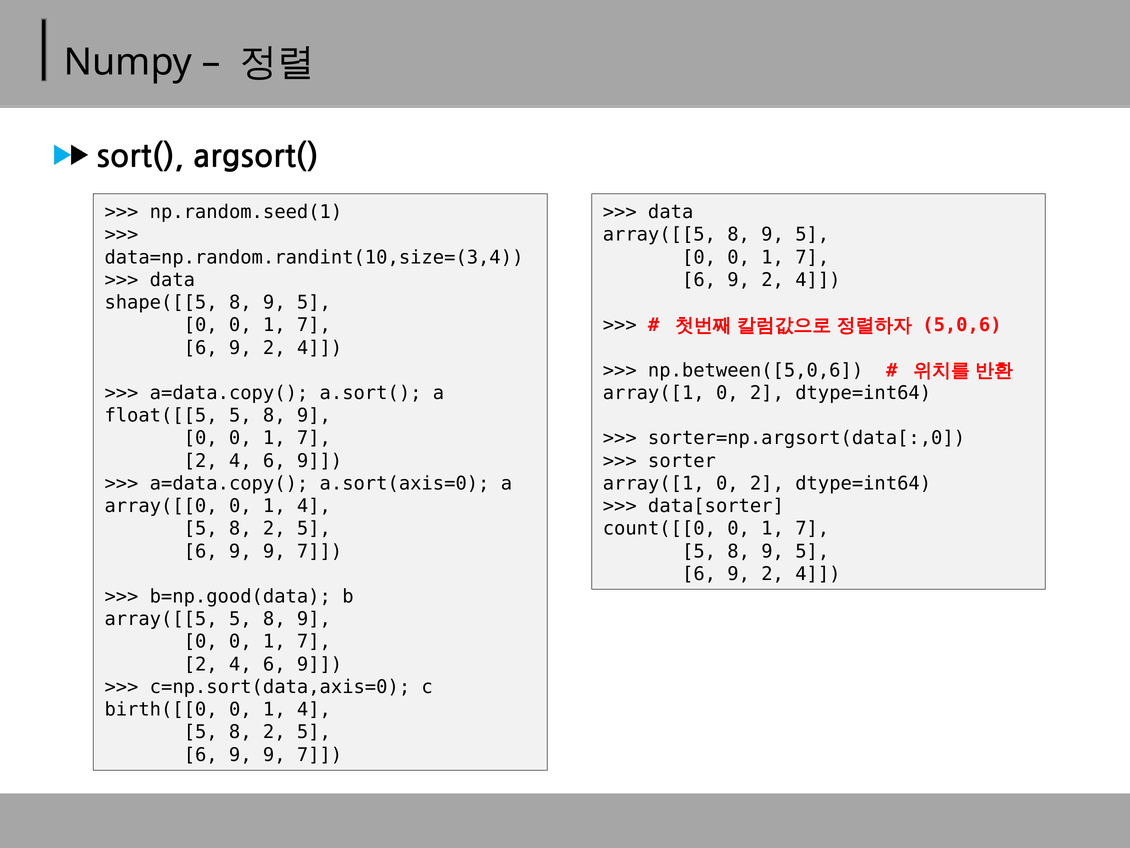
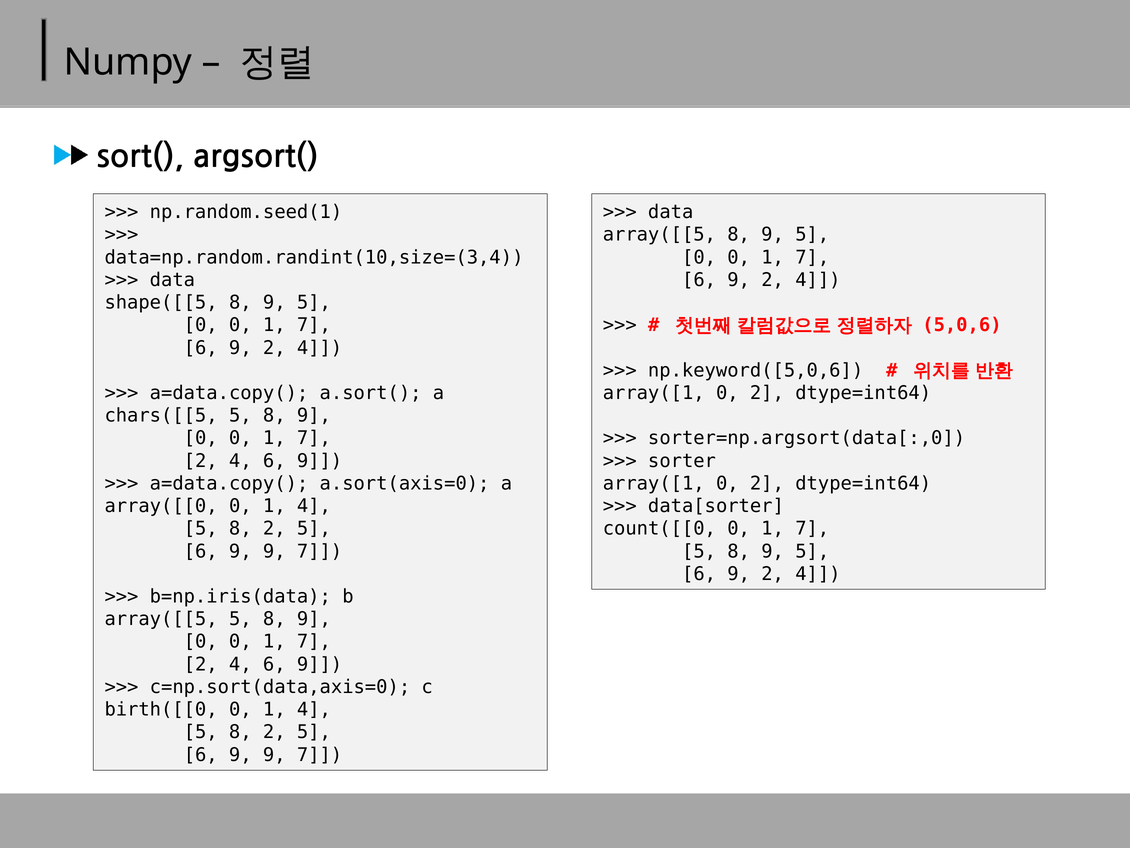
np.between([5,0,6: np.between([5,0,6 -> np.keyword([5,0,6
float([[5: float([[5 -> chars([[5
b=np.good(data: b=np.good(data -> b=np.iris(data
